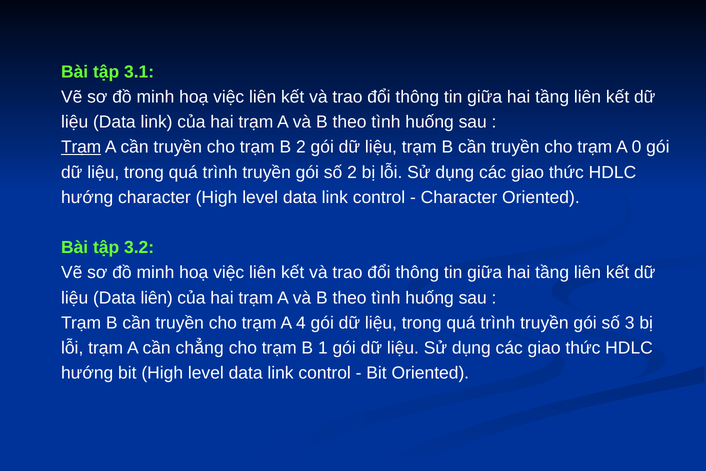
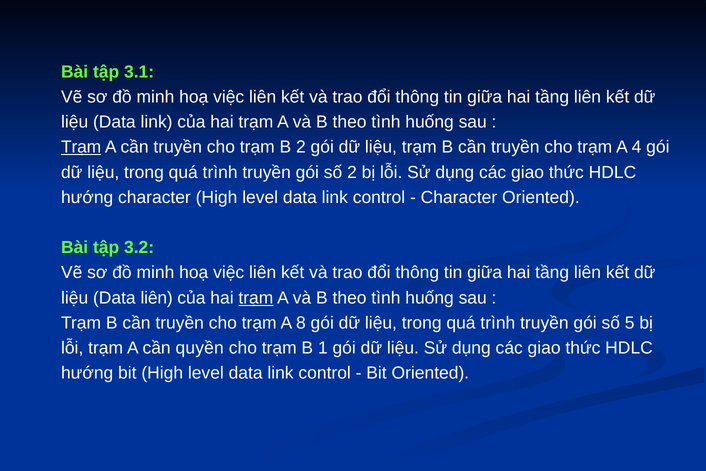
0: 0 -> 4
trạm at (256, 298) underline: none -> present
4: 4 -> 8
3: 3 -> 5
chẳng: chẳng -> quyền
